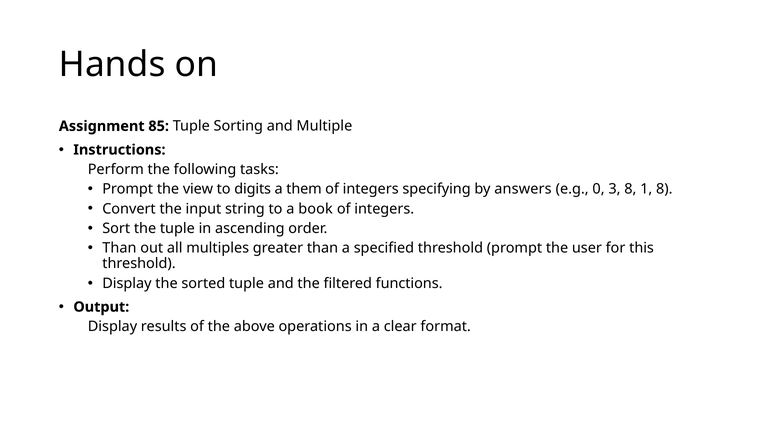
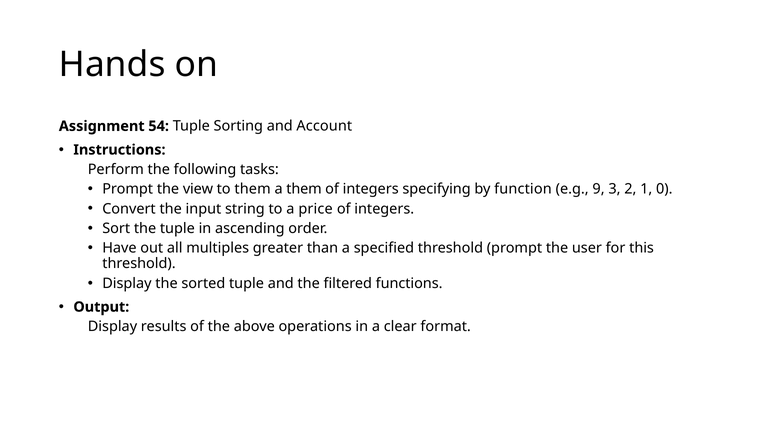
85: 85 -> 54
Multiple: Multiple -> Account
to digits: digits -> them
answers: answers -> function
0: 0 -> 9
3 8: 8 -> 2
1 8: 8 -> 0
book: book -> price
Than at (119, 248): Than -> Have
